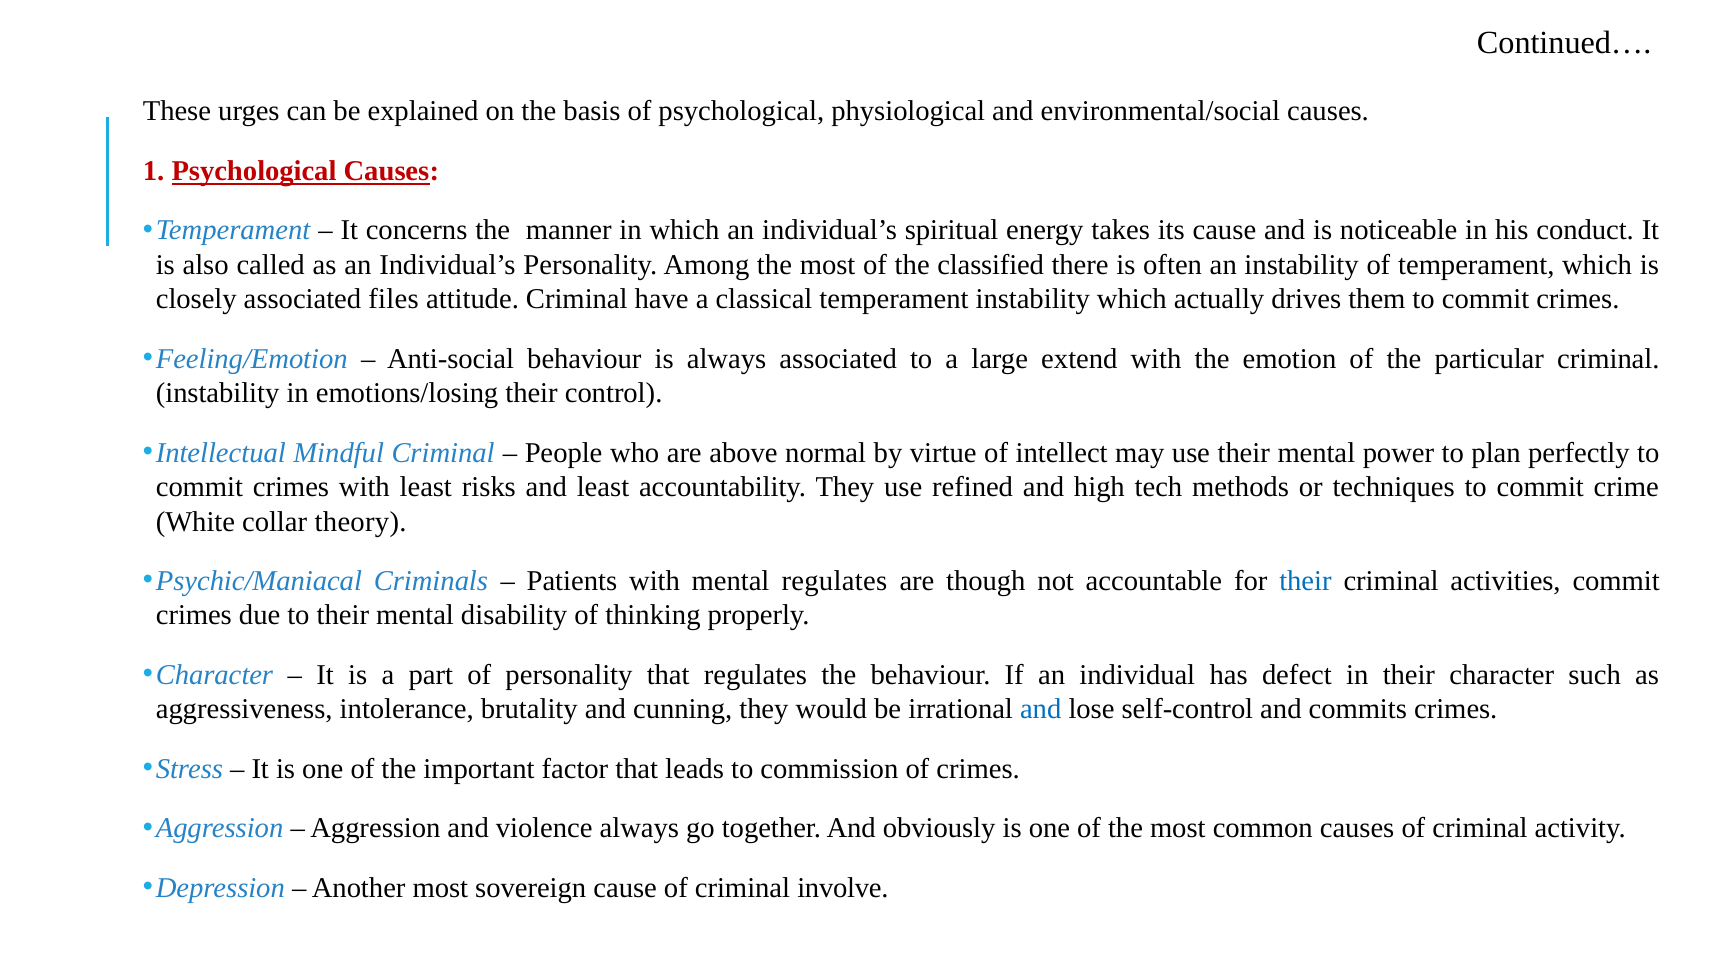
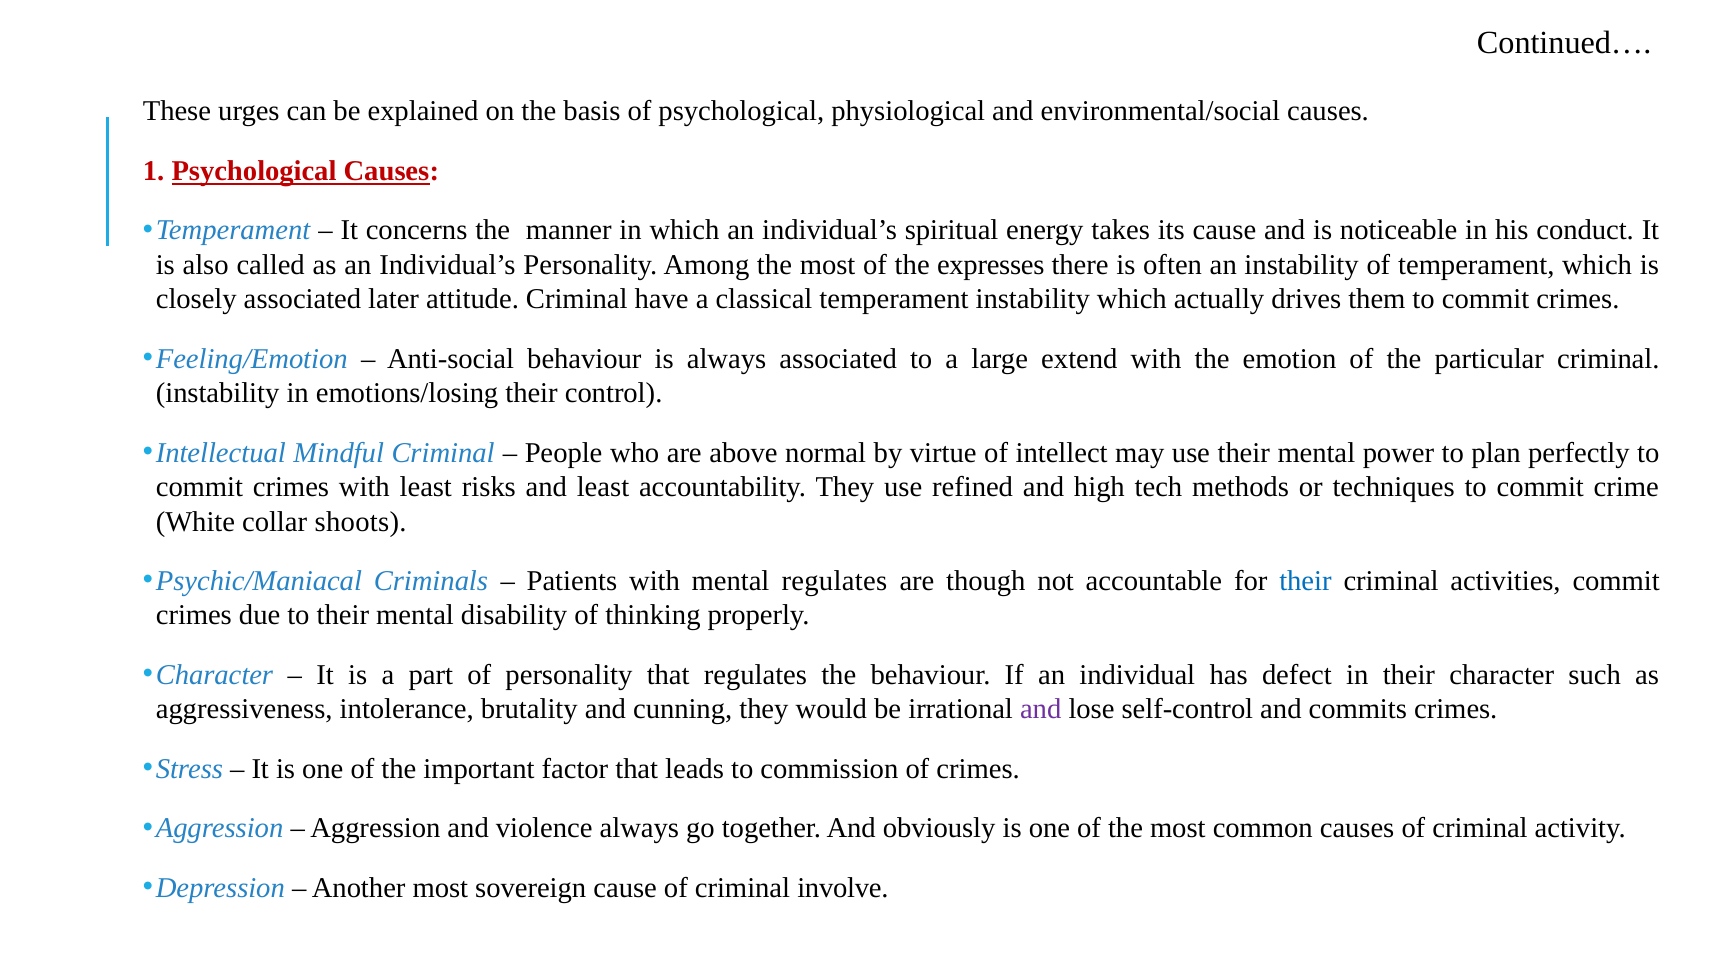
classified: classified -> expresses
files: files -> later
theory: theory -> shoots
and at (1041, 709) colour: blue -> purple
